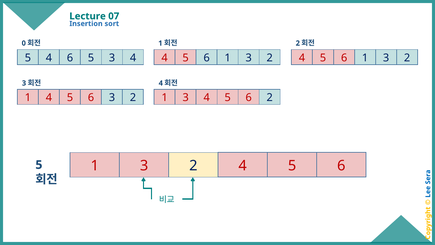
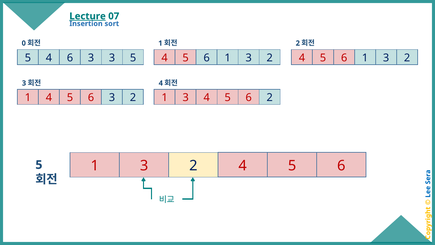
Lecture underline: none -> present
5 4 6 5: 5 -> 3
3 4: 4 -> 5
